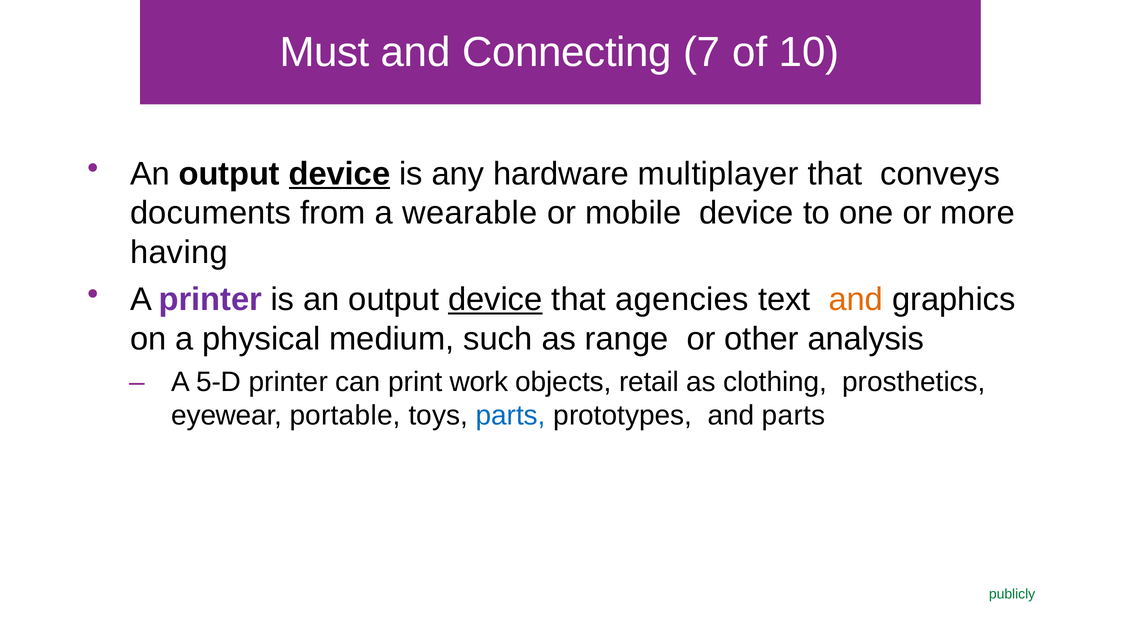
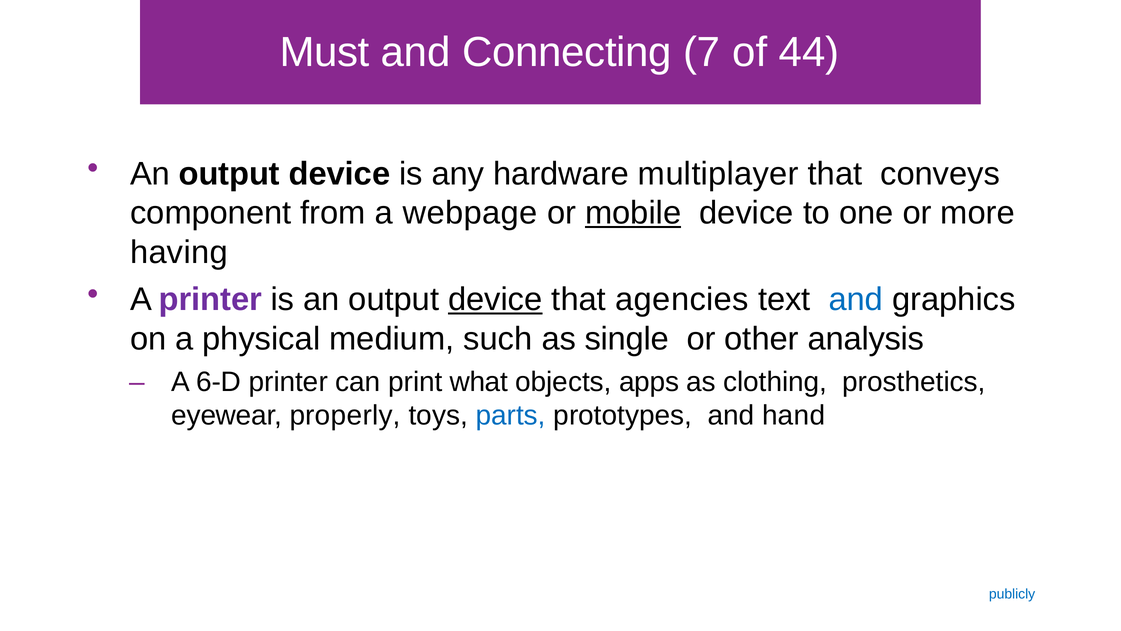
10: 10 -> 44
device at (340, 174) underline: present -> none
documents: documents -> component
wearable: wearable -> webpage
mobile underline: none -> present
and at (856, 299) colour: orange -> blue
range: range -> single
5-D: 5-D -> 6-D
work: work -> what
retail: retail -> apps
portable: portable -> properly
and parts: parts -> hand
publicly colour: green -> blue
